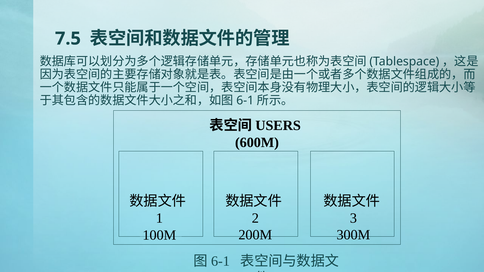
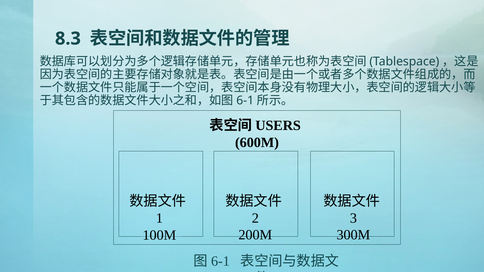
7.5: 7.5 -> 8.3
